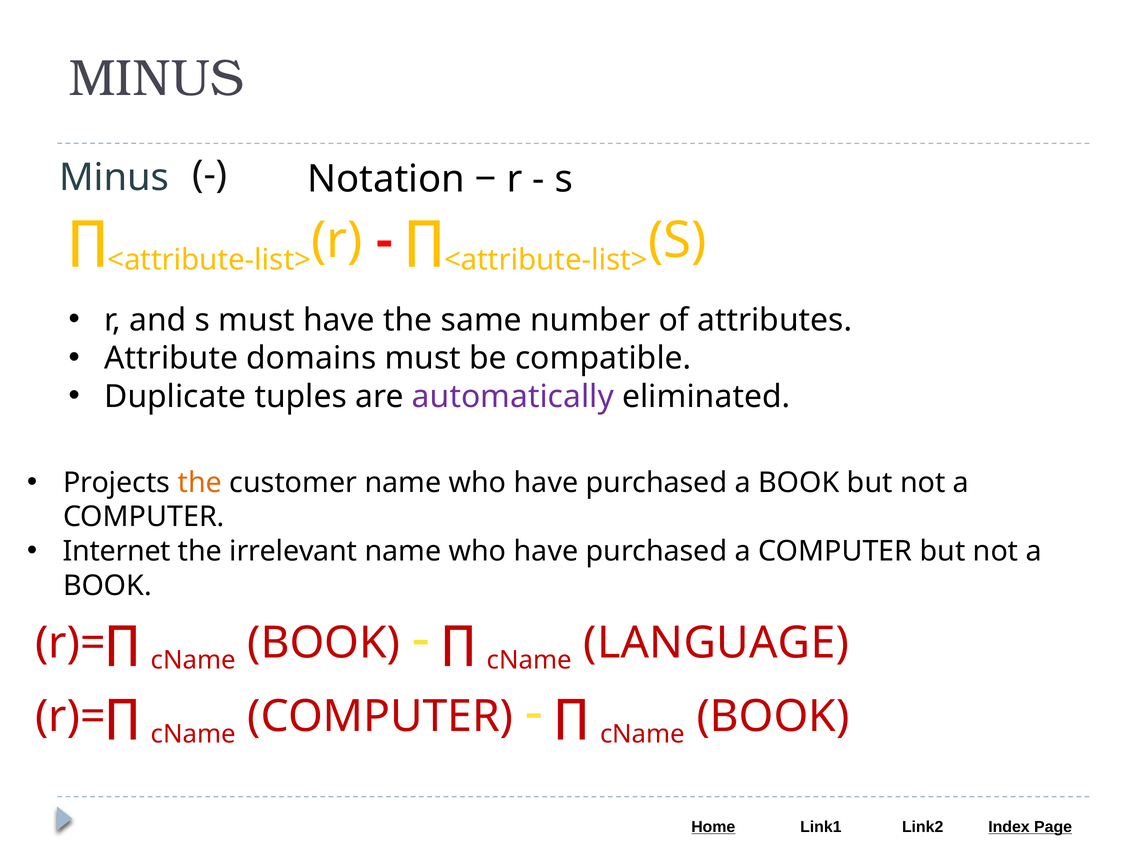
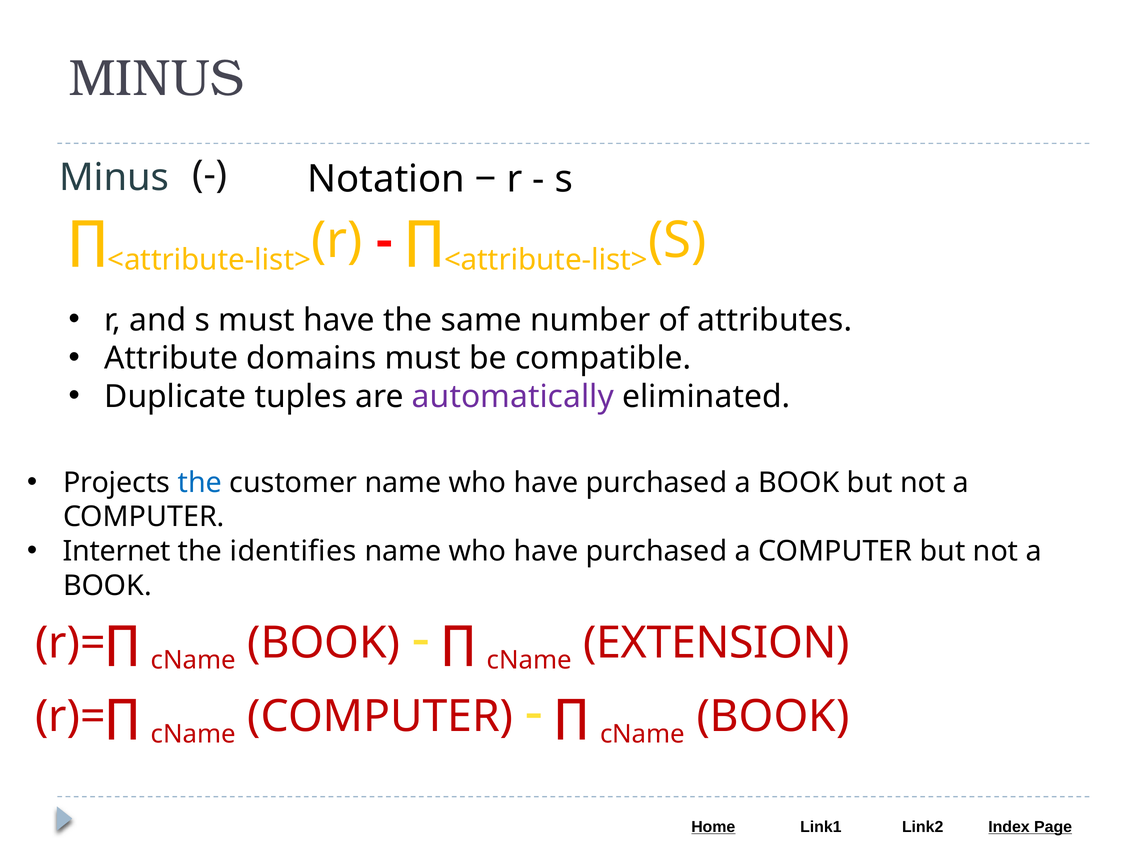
the at (200, 483) colour: orange -> blue
irrelevant: irrelevant -> identifies
LANGUAGE: LANGUAGE -> EXTENSION
